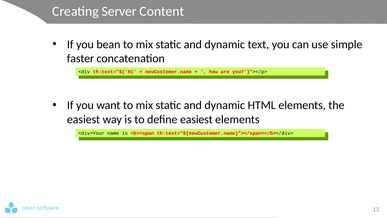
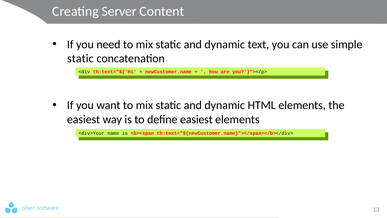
bean: bean -> need
faster at (80, 58): faster -> static
